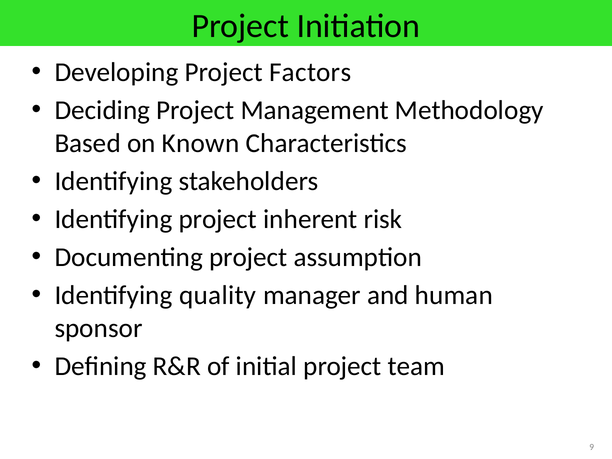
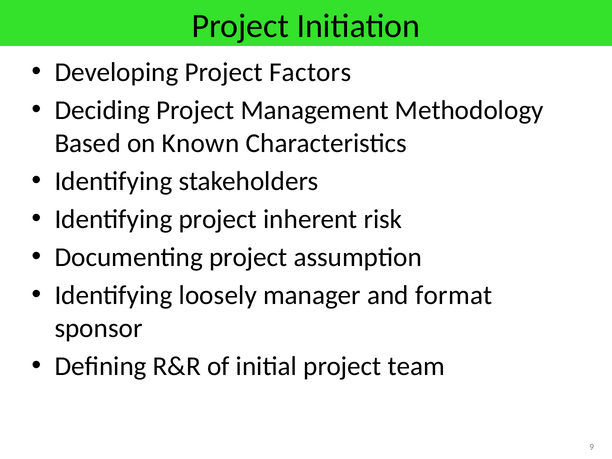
quality: quality -> loosely
human: human -> format
